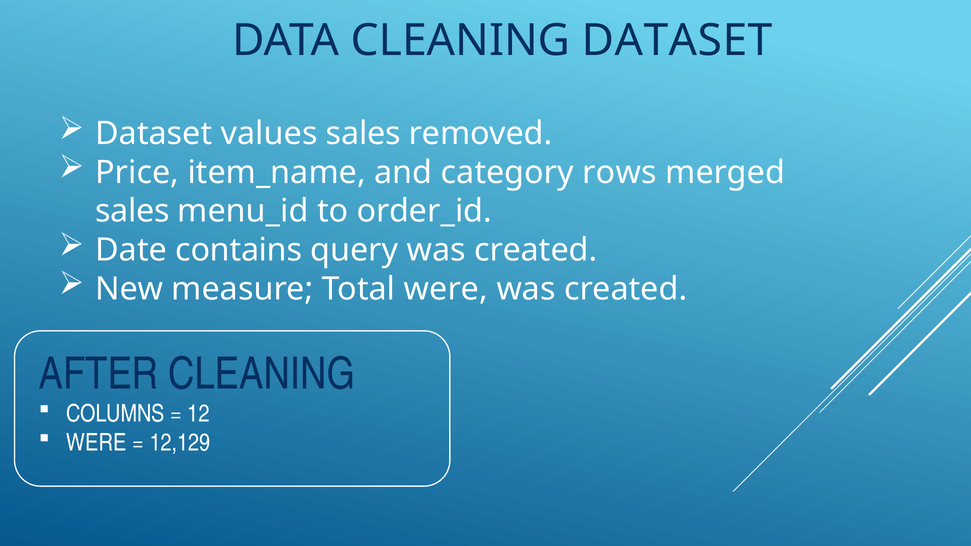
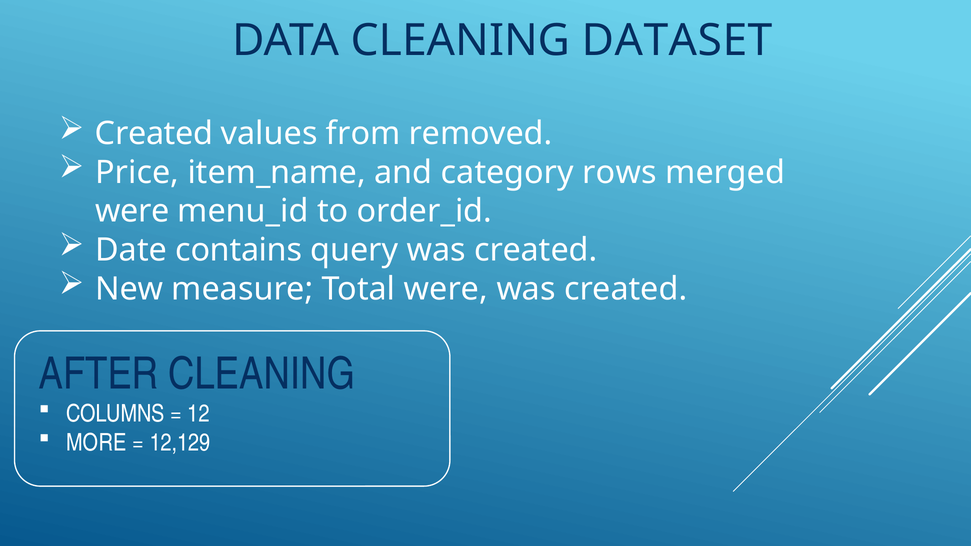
Dataset at (154, 134): Dataset -> Created
values sales: sales -> from
sales at (132, 211): sales -> were
WERE at (96, 443): WERE -> MORE
